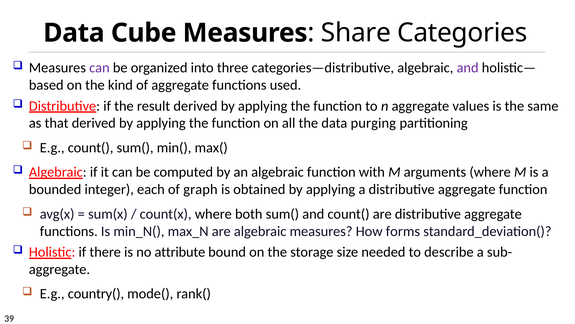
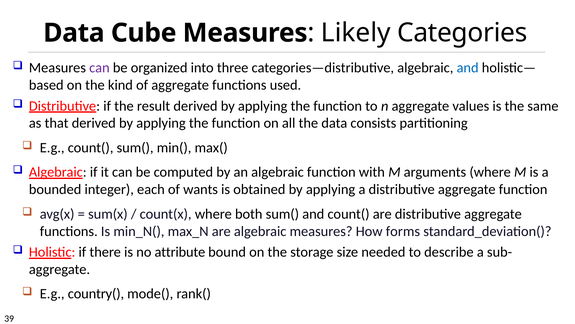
Share: Share -> Likely
and at (468, 68) colour: purple -> blue
purging: purging -> consists
graph: graph -> wants
